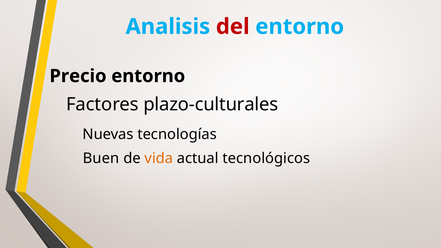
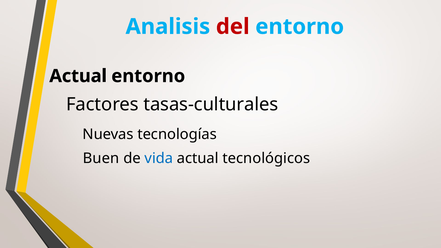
Precio at (78, 76): Precio -> Actual
plazo-culturales: plazo-culturales -> tasas-culturales
vida colour: orange -> blue
